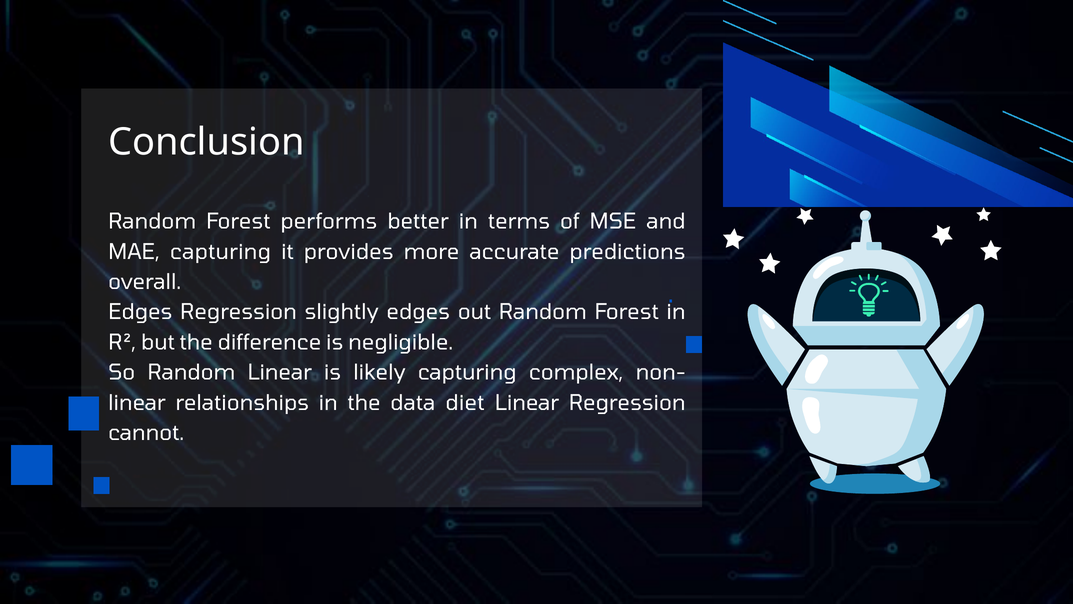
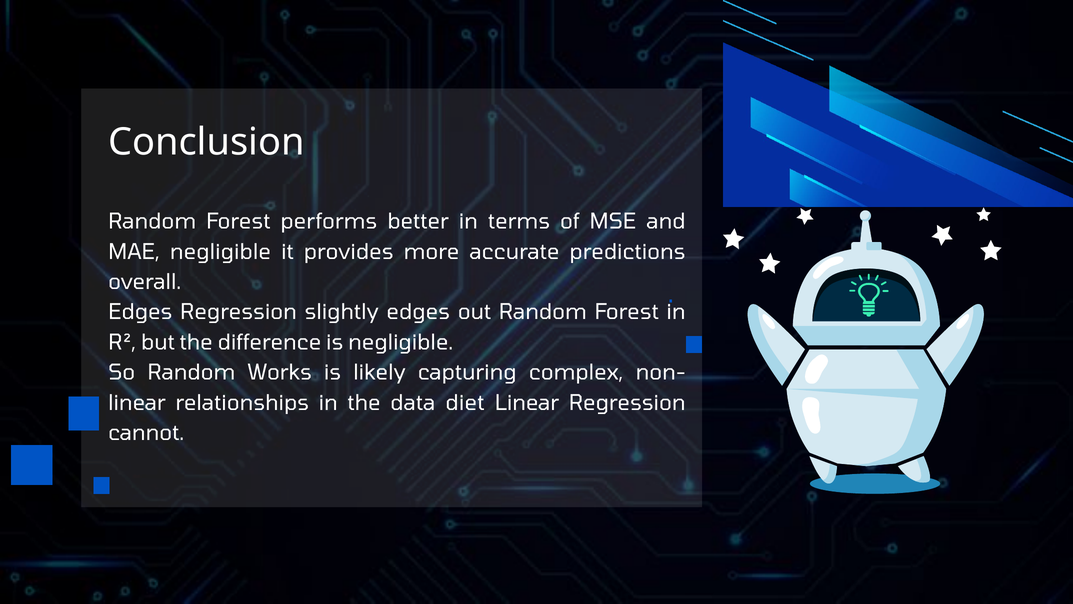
MAE capturing: capturing -> negligible
Random Linear: Linear -> Works
